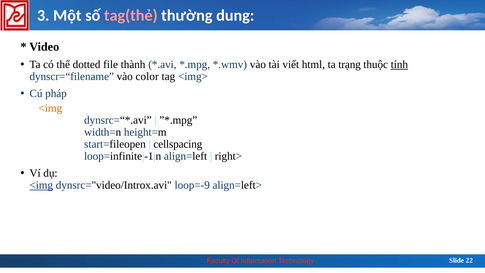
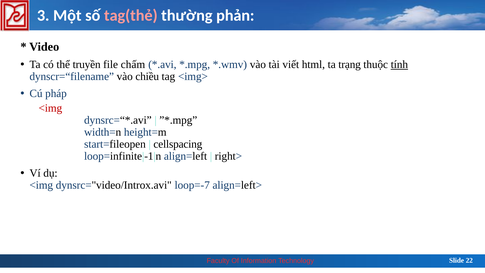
dung: dung -> phản
dotted: dotted -> truyền
thành: thành -> chấm
color: color -> chiều
<img at (50, 108) colour: orange -> red
<img at (41, 185) underline: present -> none
loop=-9: loop=-9 -> loop=-7
